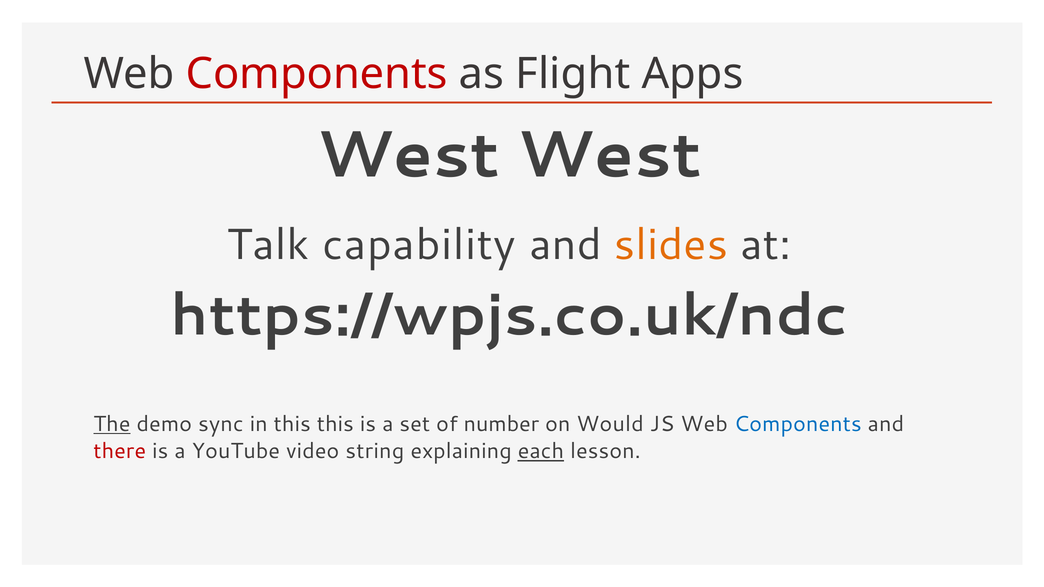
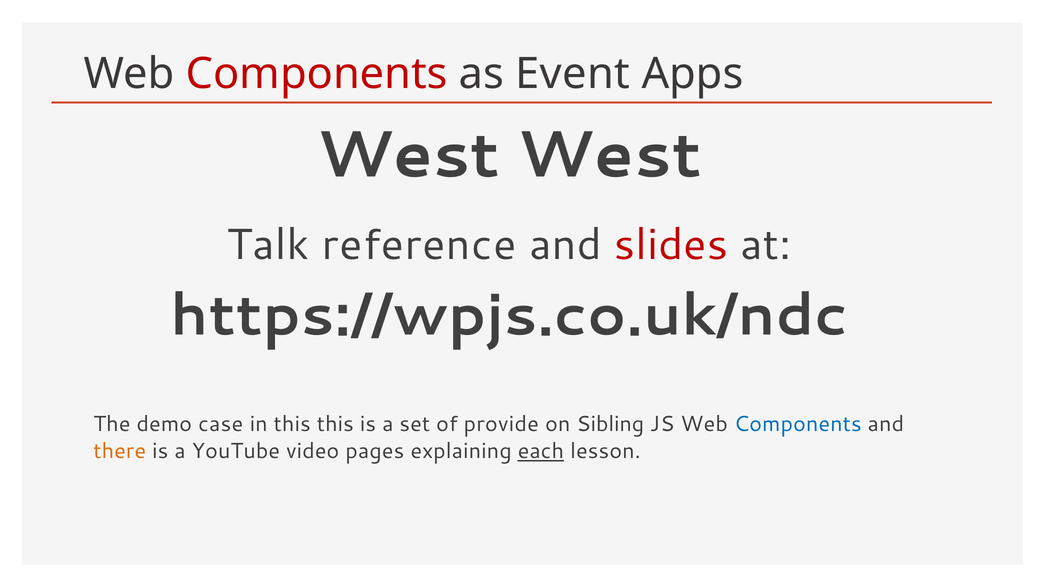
Flight: Flight -> Event
capability: capability -> reference
slides colour: orange -> red
The underline: present -> none
sync: sync -> case
number: number -> provide
Would: Would -> Sibling
there colour: red -> orange
string: string -> pages
